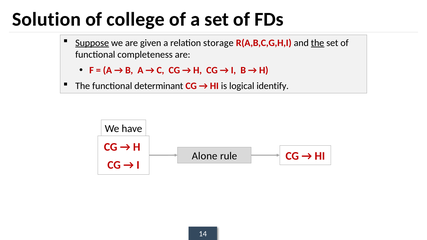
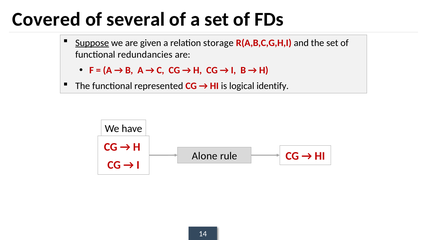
Solution: Solution -> Covered
college: college -> several
the at (318, 43) underline: present -> none
completeness: completeness -> redundancies
determinant: determinant -> represented
